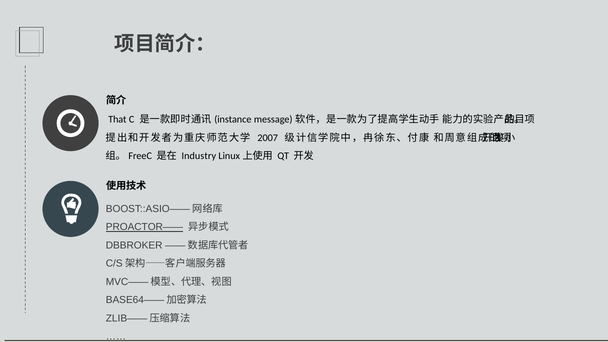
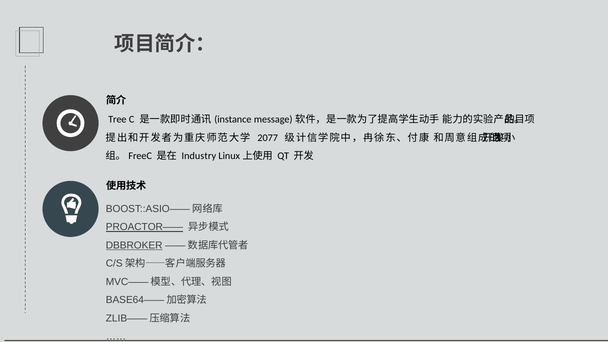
That: That -> Tree
2007: 2007 -> 2077
DBBROKER underline: none -> present
